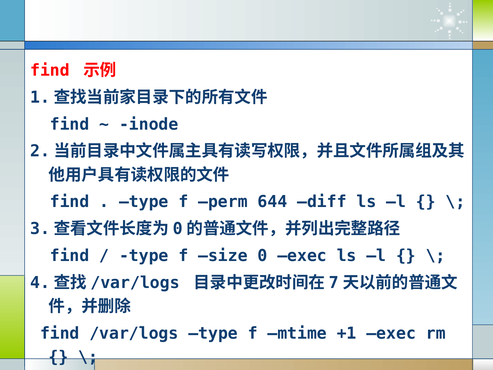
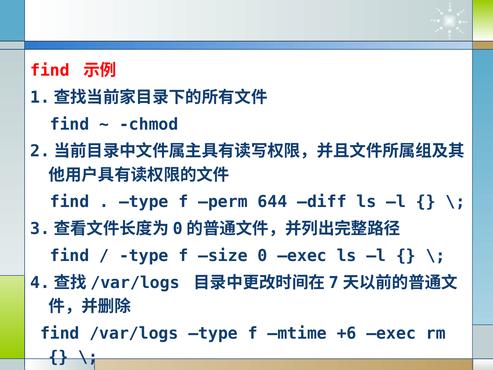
inode: inode -> chmod
+1: +1 -> +6
